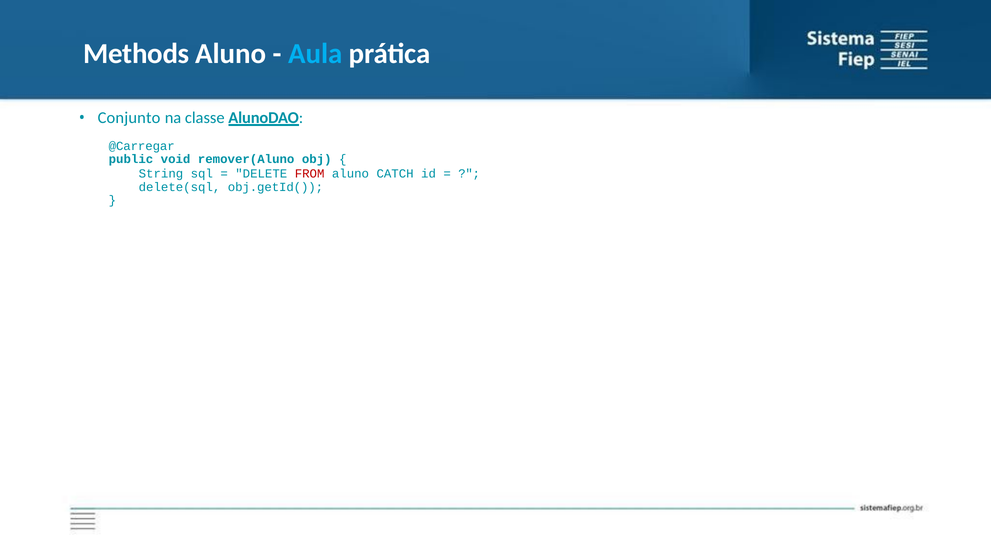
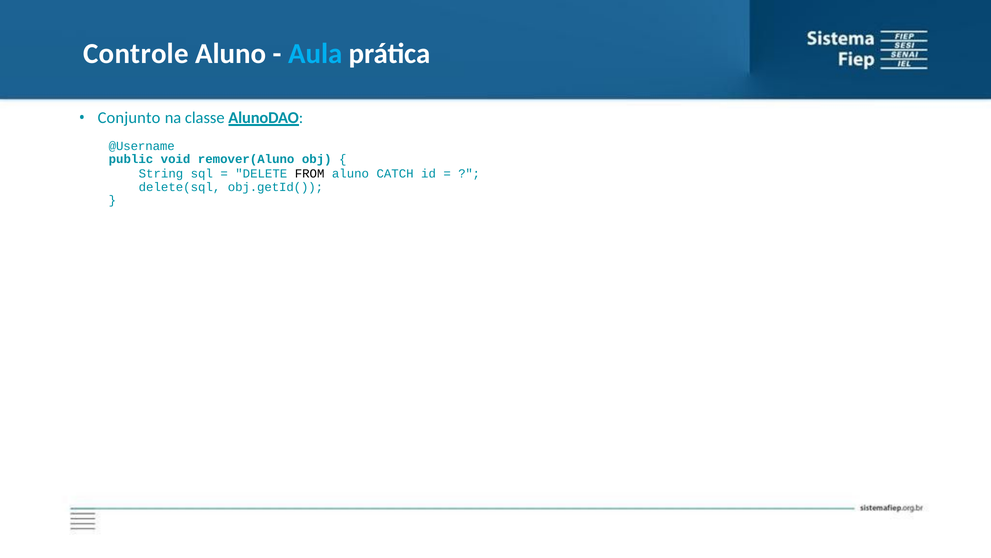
Methods: Methods -> Controle
@Carregar: @Carregar -> @Username
FROM colour: red -> black
